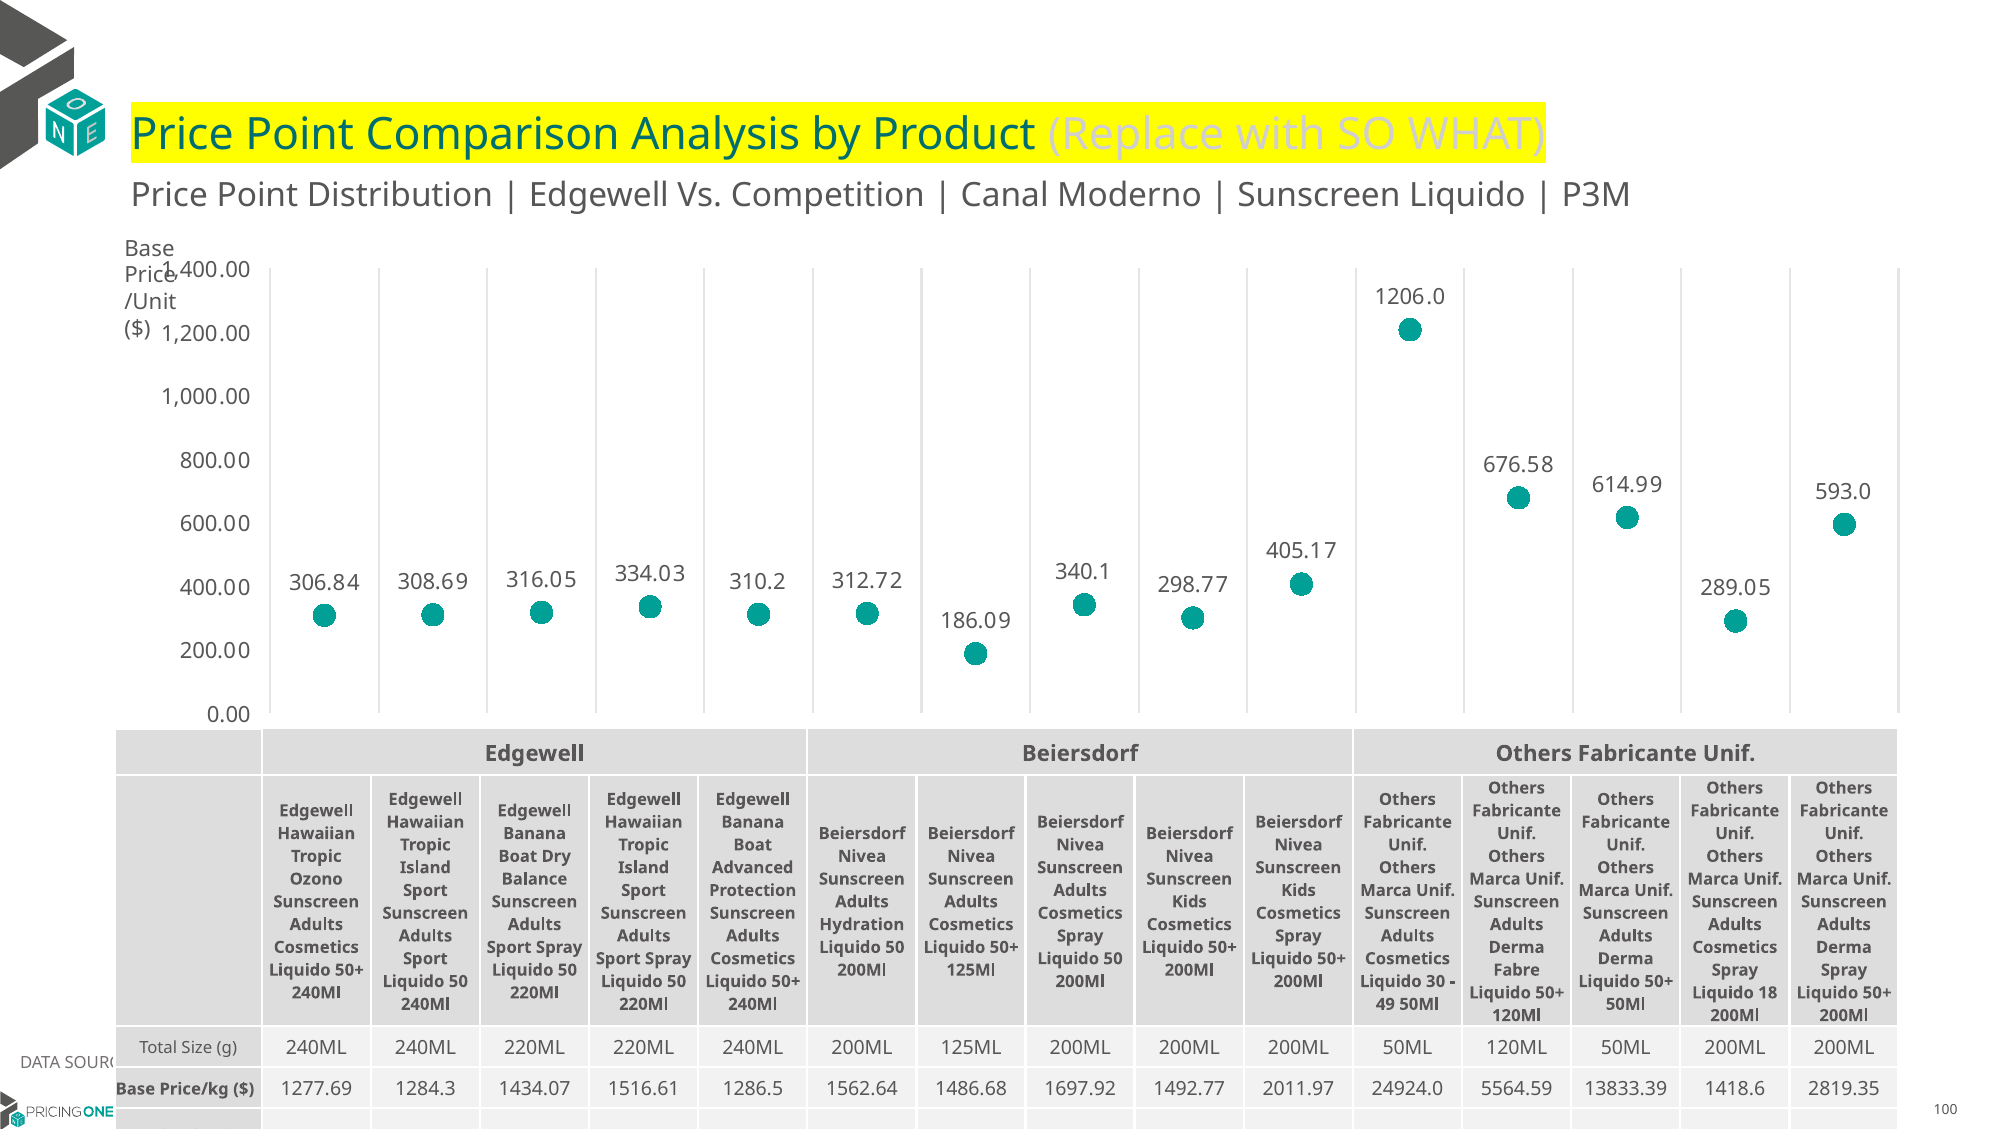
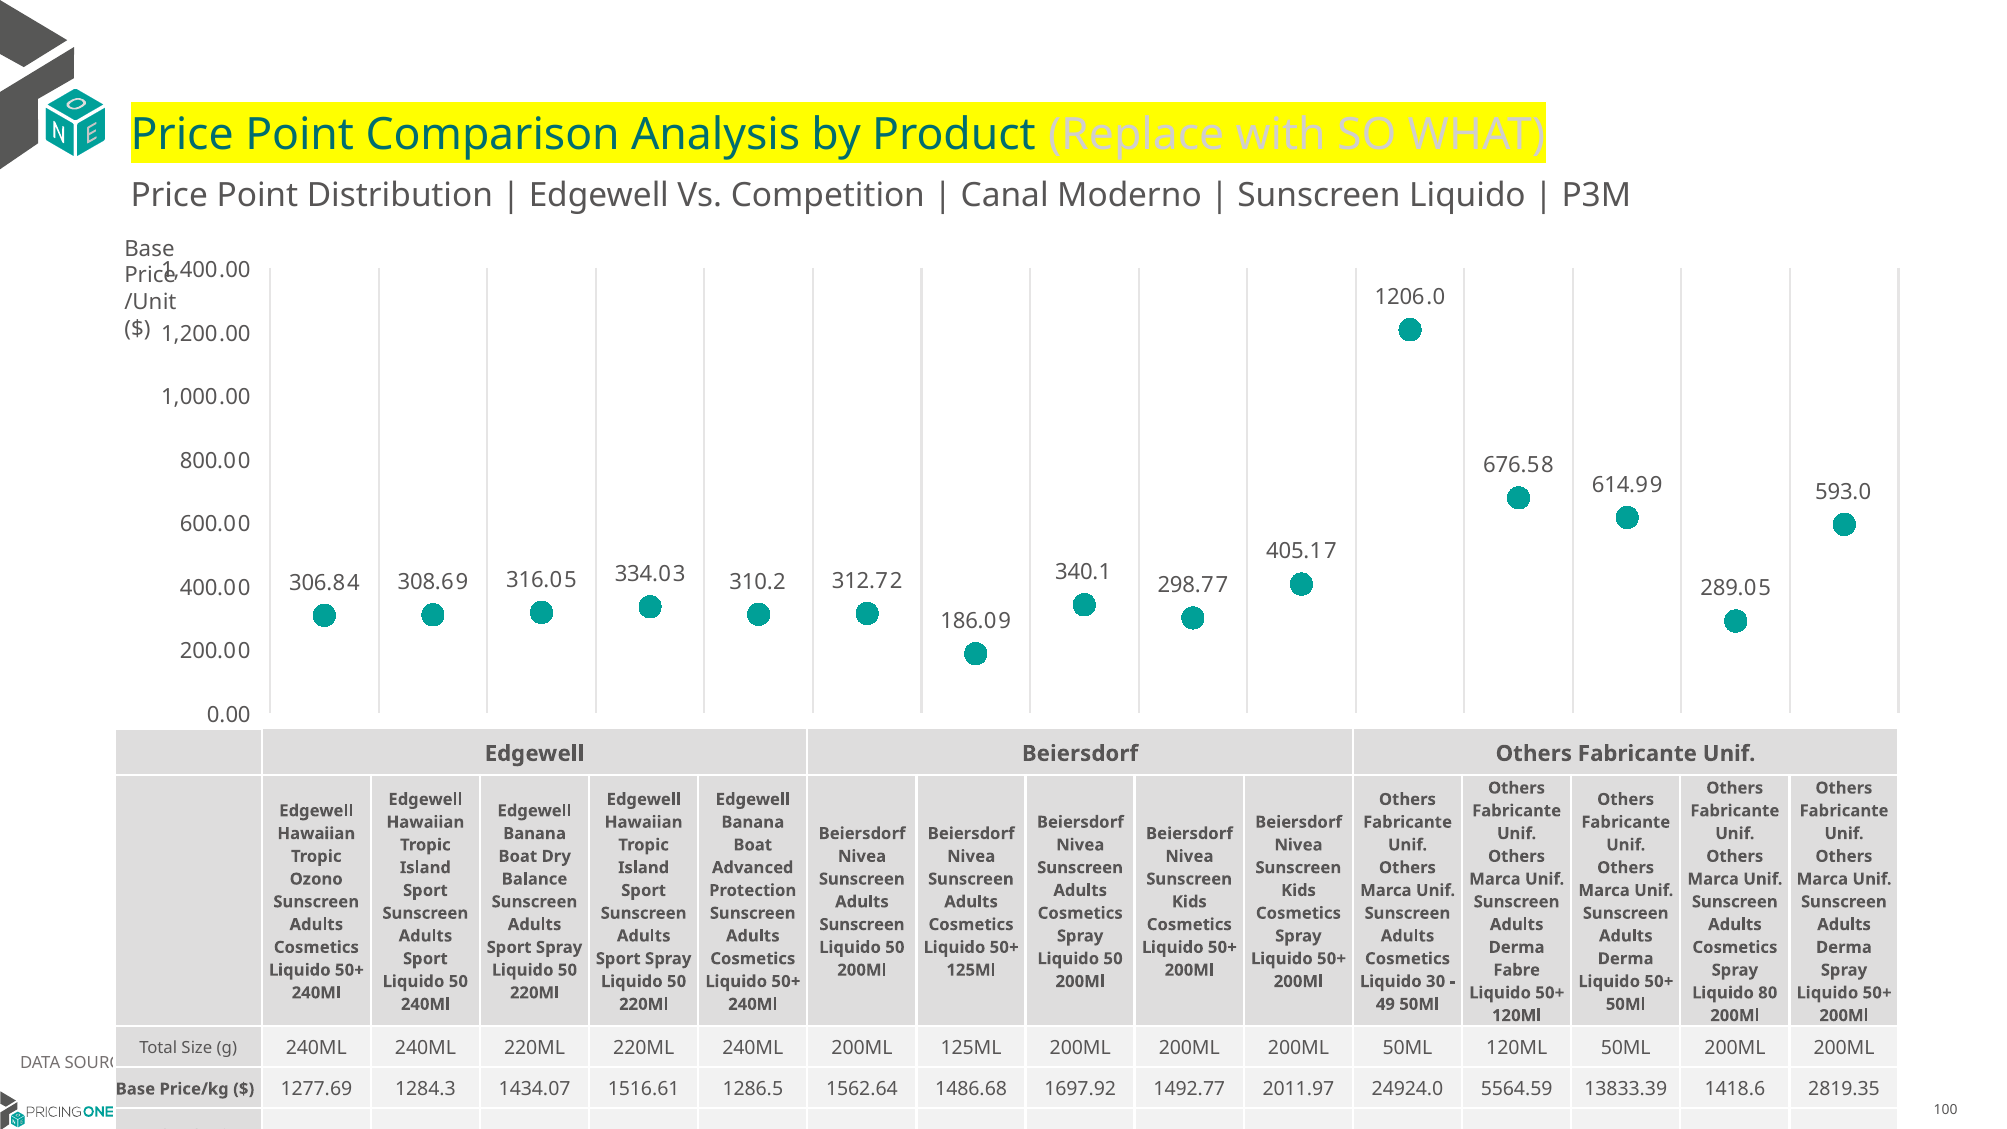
Hydration at (862, 925): Hydration -> Sunscreen
18: 18 -> 80
